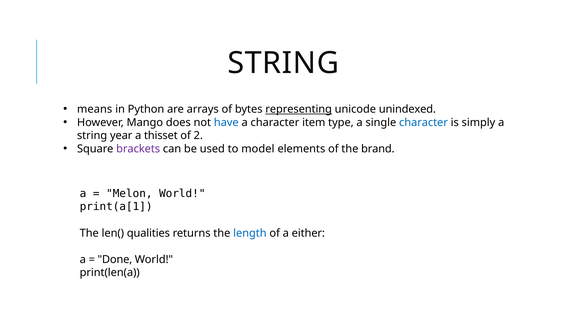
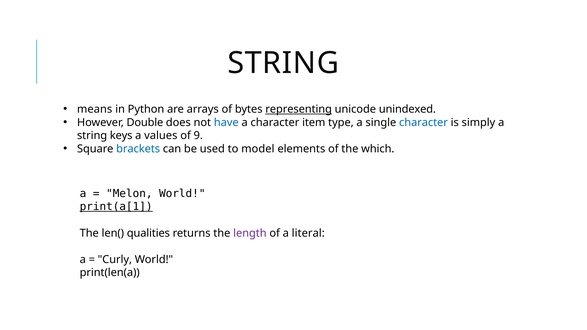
Mango: Mango -> Double
year: year -> keys
thisset: thisset -> values
2: 2 -> 9
brackets colour: purple -> blue
brand: brand -> which
print(a[1 underline: none -> present
length colour: blue -> purple
either: either -> literal
Done: Done -> Curly
